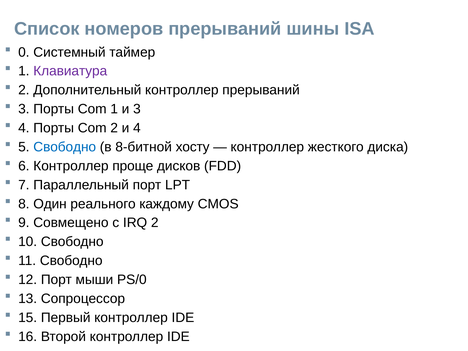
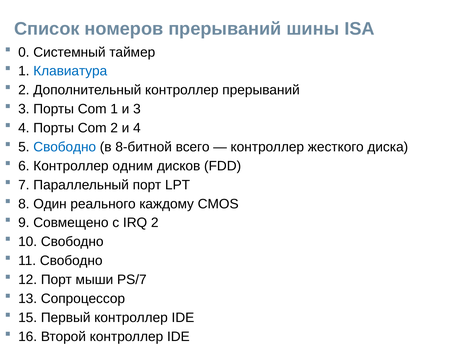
Клавиатура colour: purple -> blue
хосту: хосту -> всего
проще: проще -> одним
PS/0: PS/0 -> PS/7
